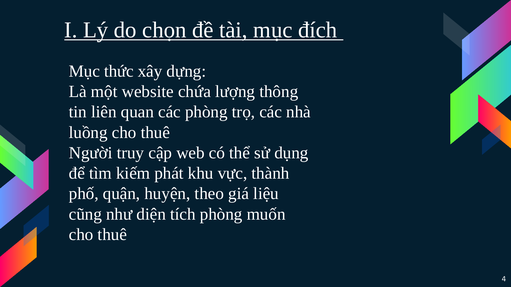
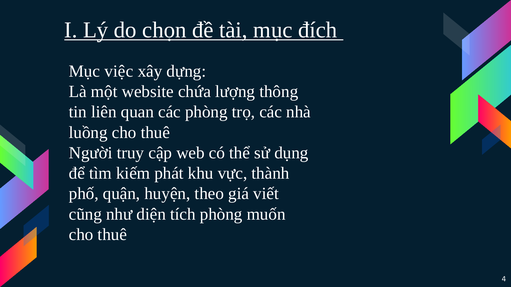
thức: thức -> việc
liệu: liệu -> viết
